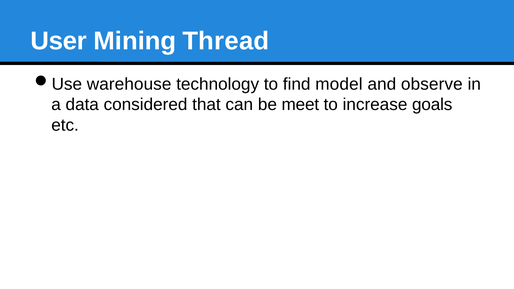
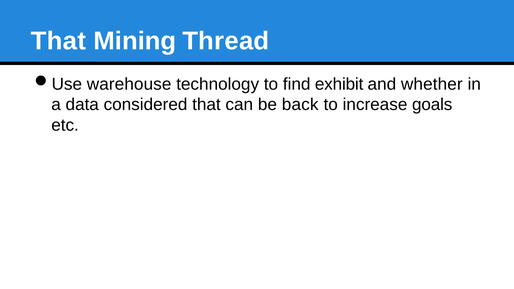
User at (59, 41): User -> That
model: model -> exhibit
observe: observe -> whether
meet: meet -> back
